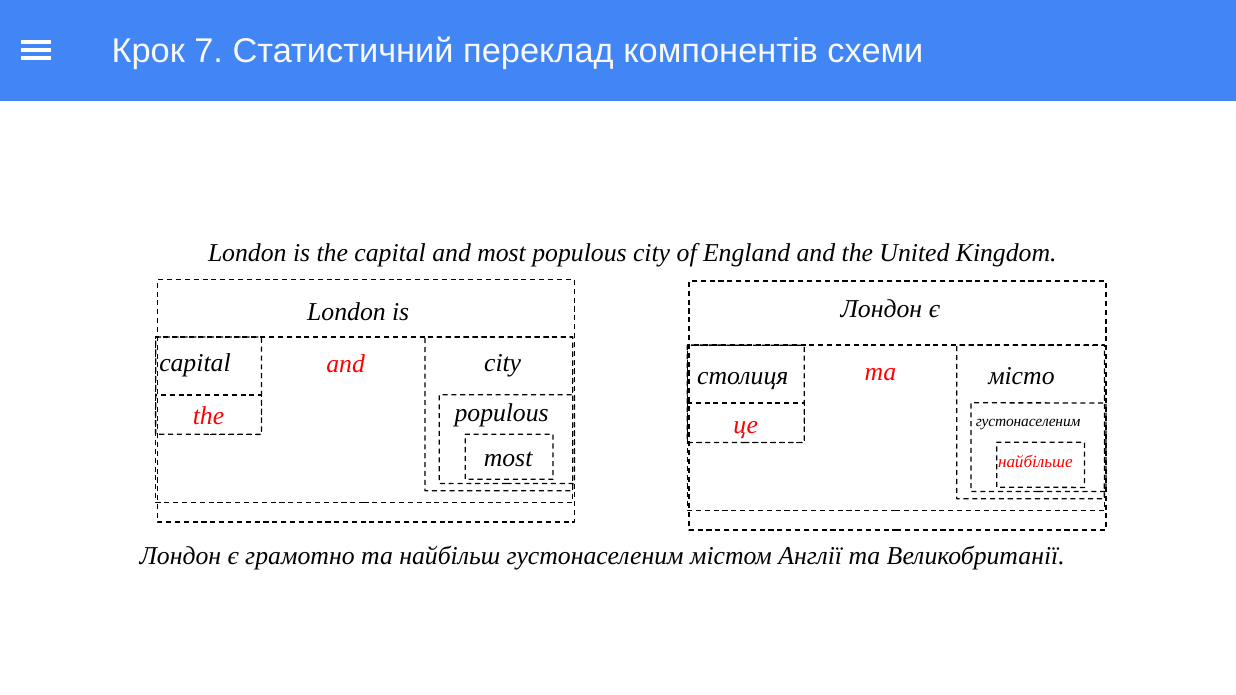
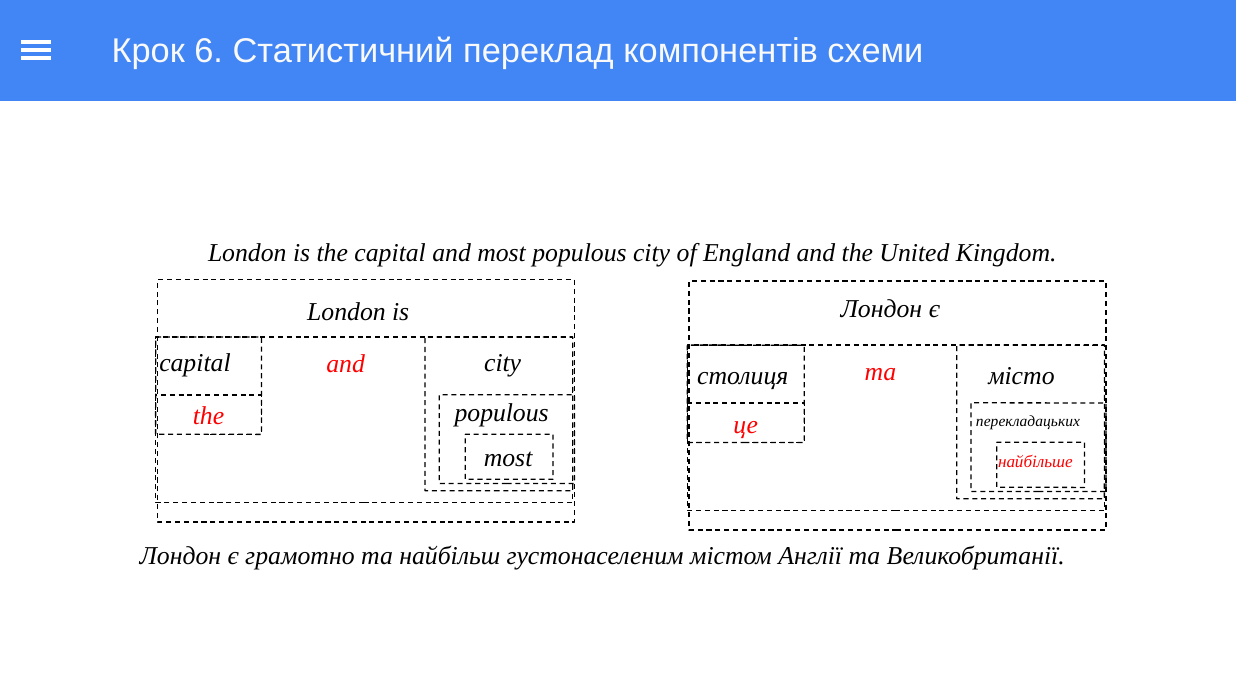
7: 7 -> 6
це густонаселеним: густонаселеним -> перекладацьких
